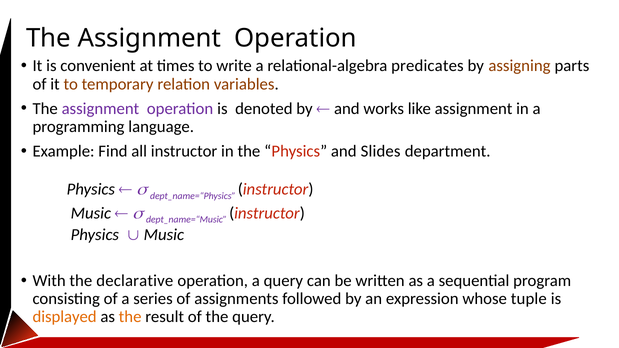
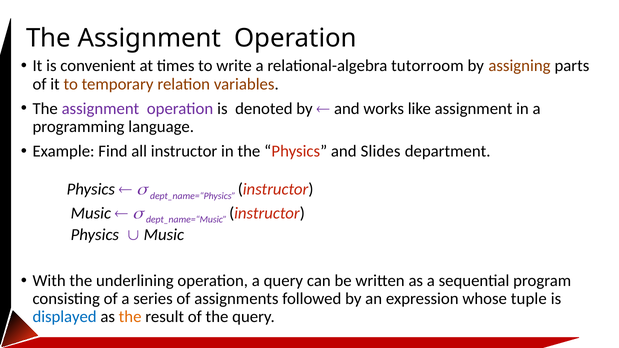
predicates: predicates -> tutorroom
declarative: declarative -> underlining
displayed colour: orange -> blue
